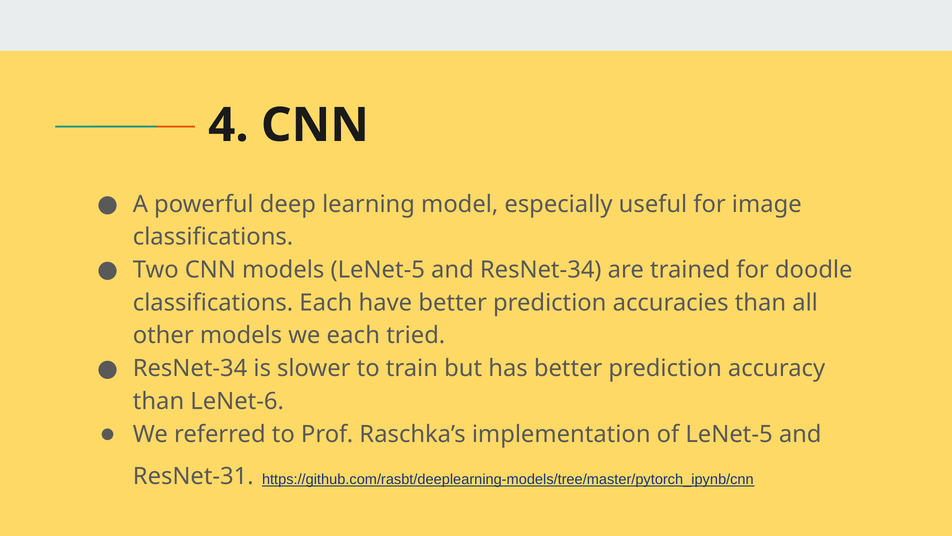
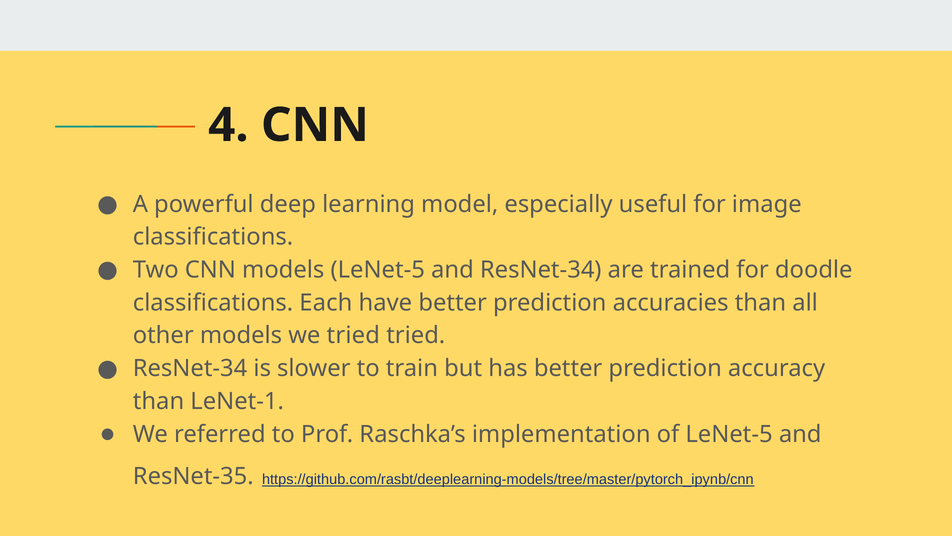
we each: each -> tried
LeNet-6: LeNet-6 -> LeNet-1
ResNet-31: ResNet-31 -> ResNet-35
